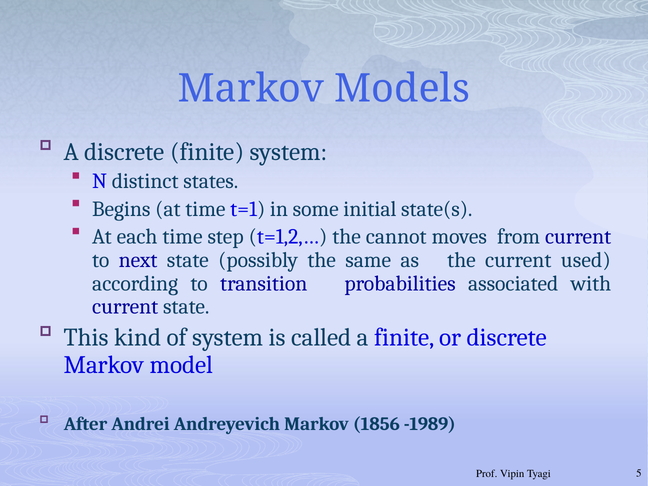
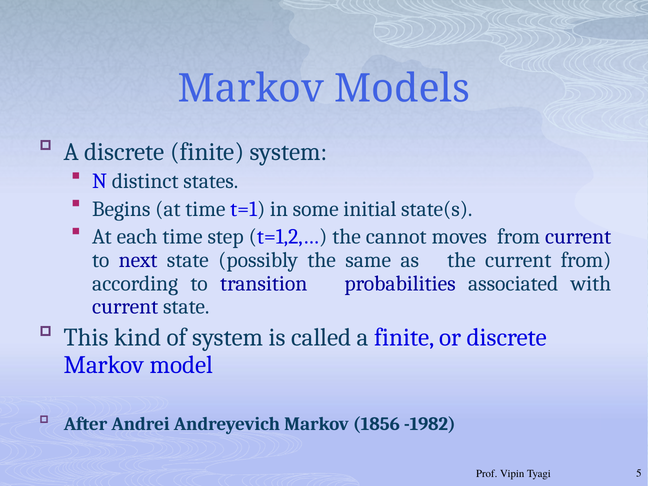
current used: used -> from
-1989: -1989 -> -1982
